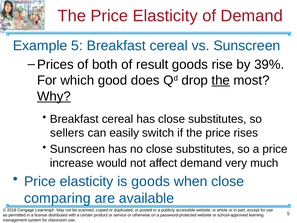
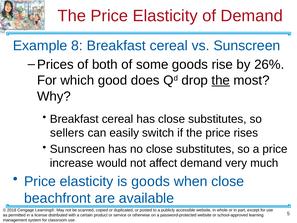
Example 5: 5 -> 8
result: result -> some
39%: 39% -> 26%
Why underline: present -> none
comparing: comparing -> beachfront
